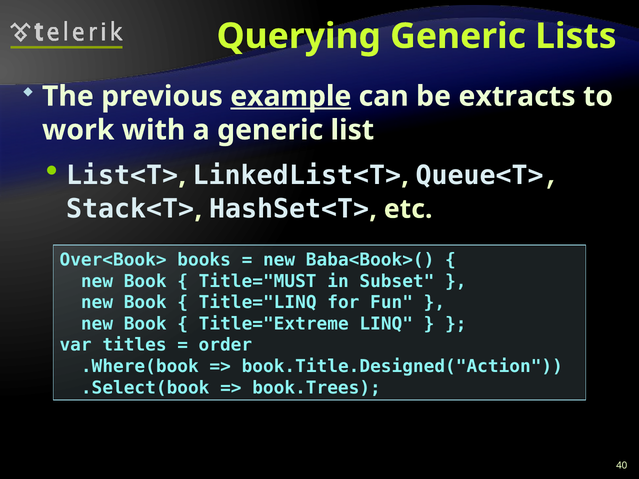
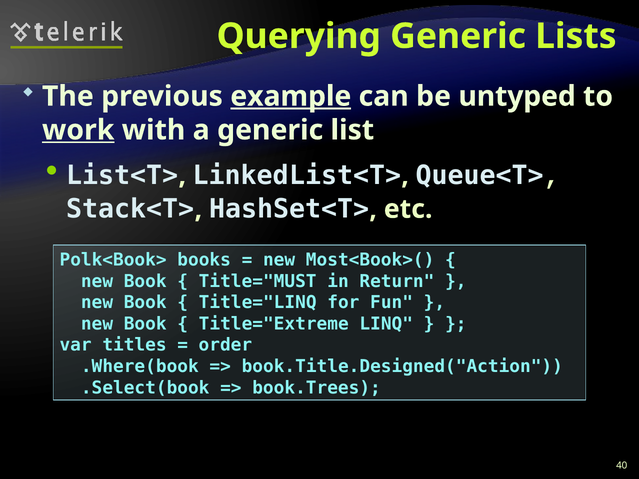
extracts: extracts -> untyped
work underline: none -> present
Over<Book>: Over<Book> -> Polk<Book>
Baba<Book>(: Baba<Book>( -> Most<Book>(
Subset: Subset -> Return
